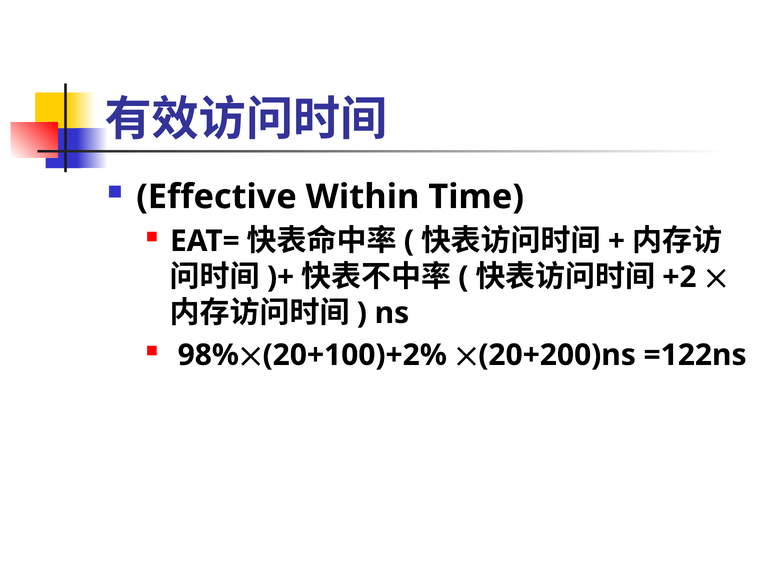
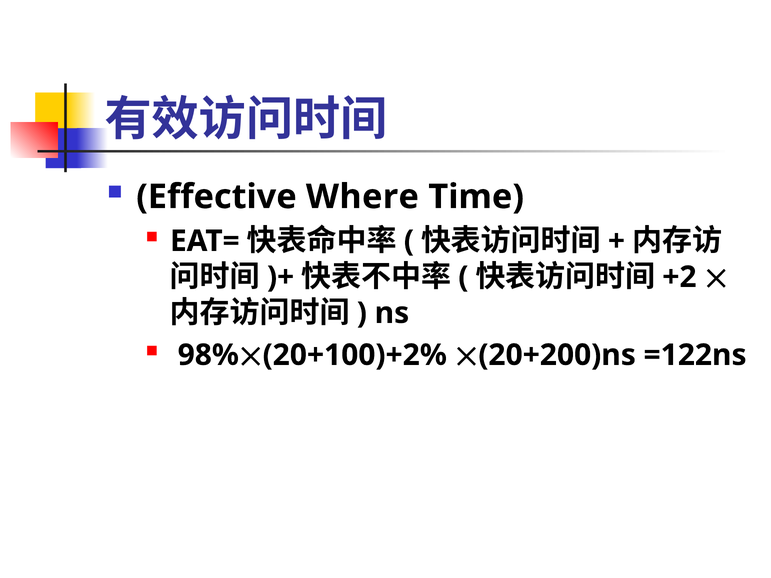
Within: Within -> Where
